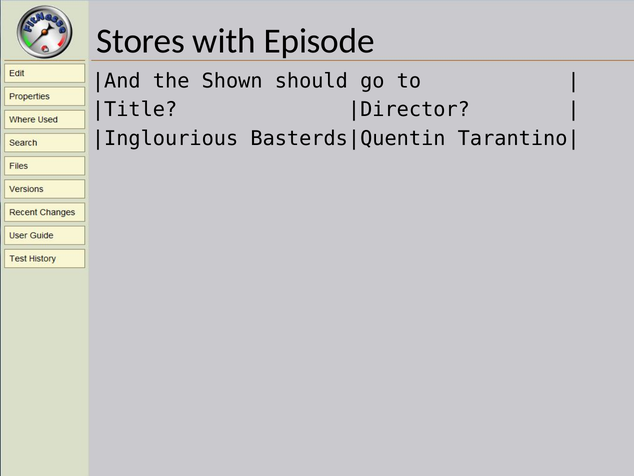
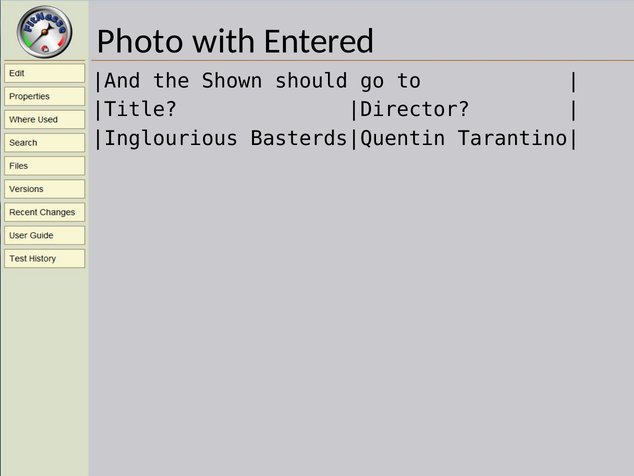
Stores: Stores -> Photo
Episode: Episode -> Entered
